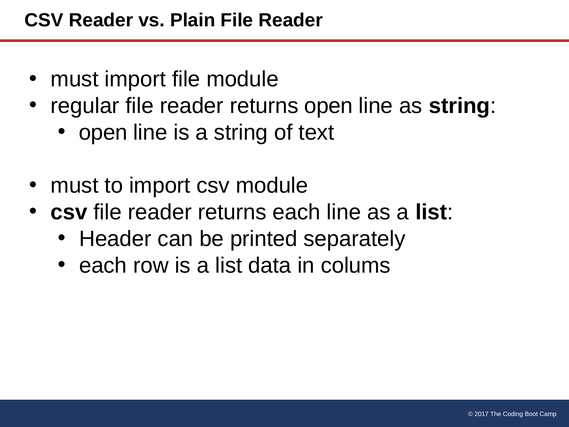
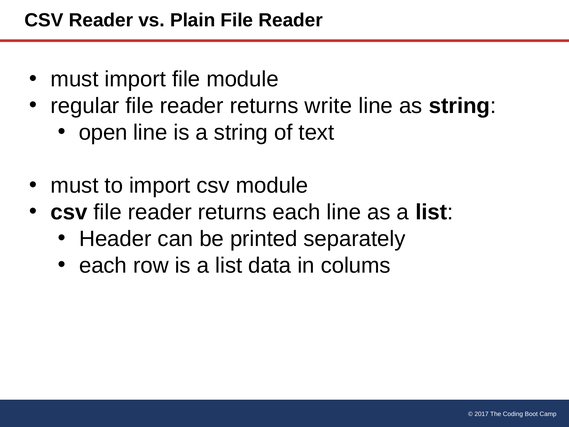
returns open: open -> write
